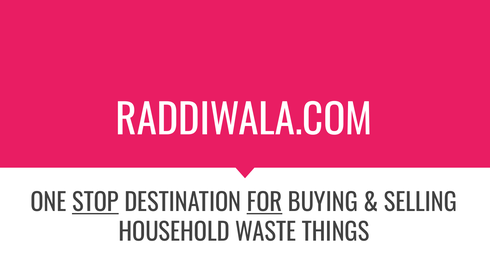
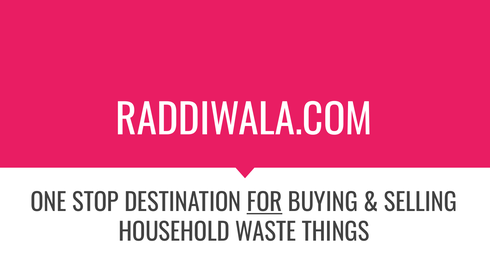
STOP underline: present -> none
